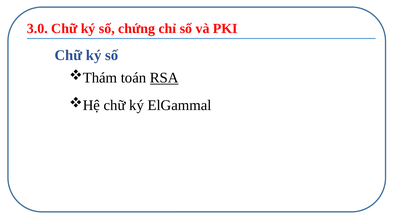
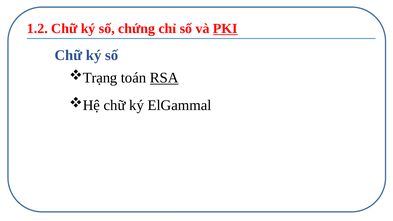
3.0: 3.0 -> 1.2
PKI underline: none -> present
Thám: Thám -> Trạng
